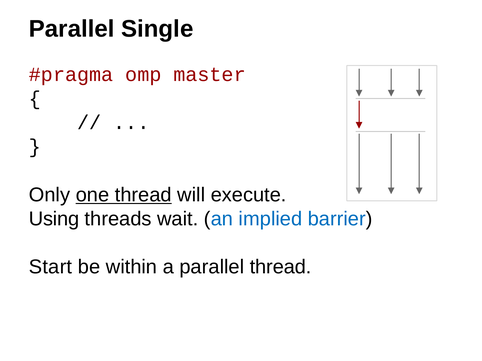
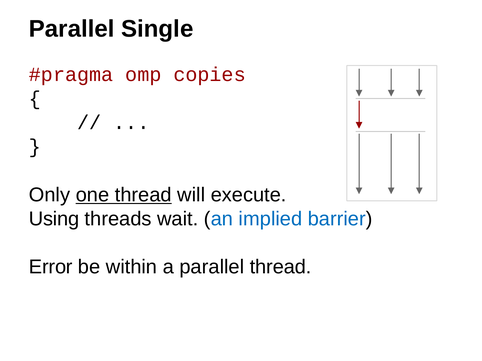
master: master -> copies
Start: Start -> Error
